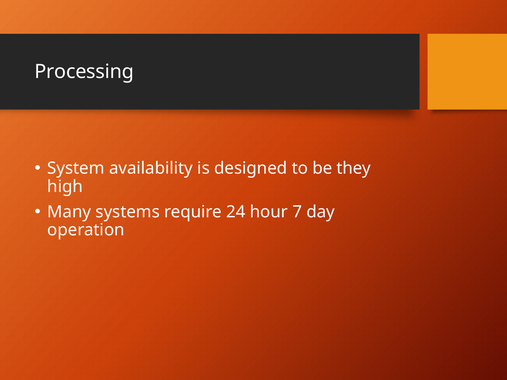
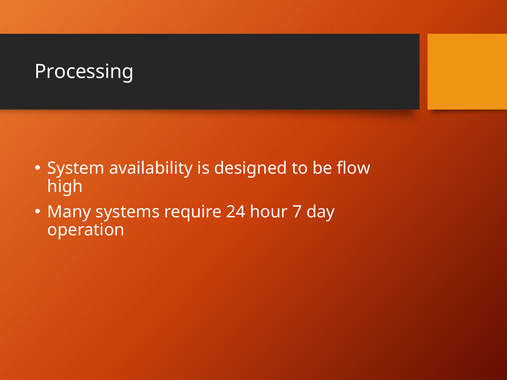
they: they -> flow
